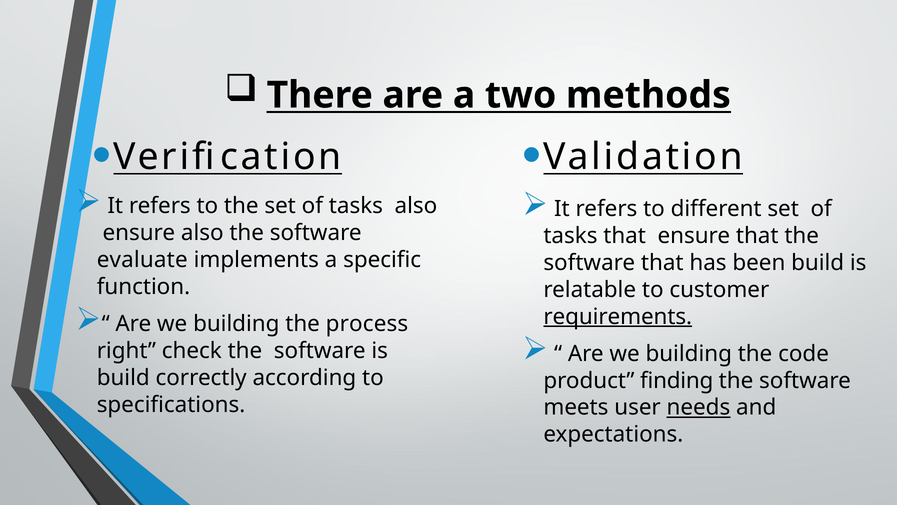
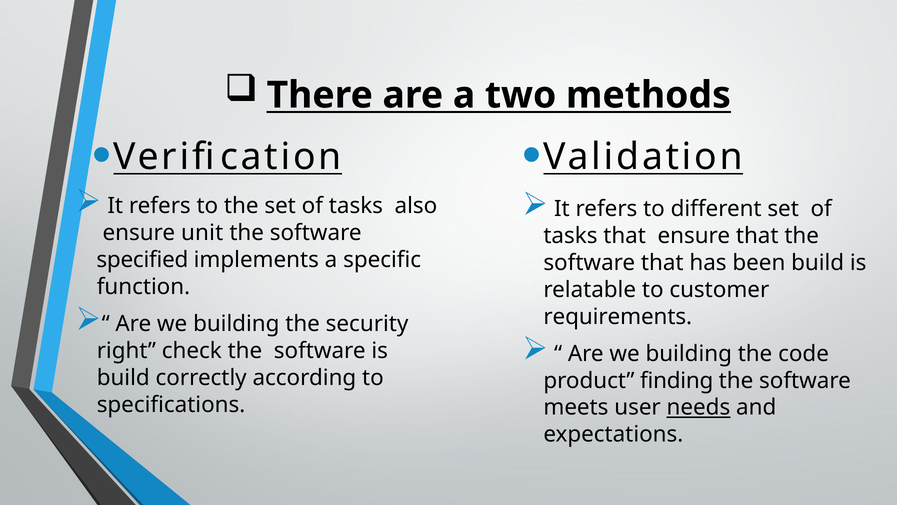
ensure also: also -> unit
evaluate: evaluate -> specified
process: process -> security
requirements underline: present -> none
